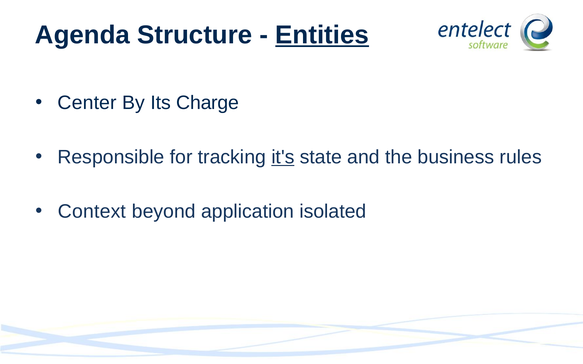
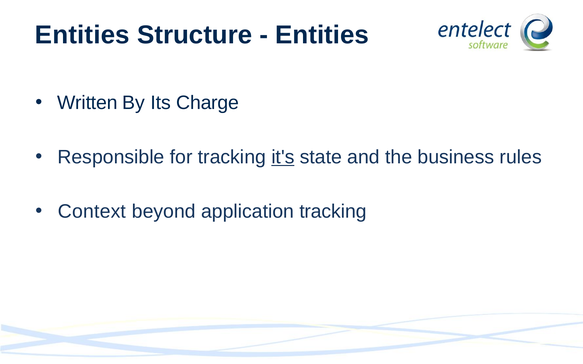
Agenda at (82, 35): Agenda -> Entities
Entities at (322, 35) underline: present -> none
Center: Center -> Written
application isolated: isolated -> tracking
